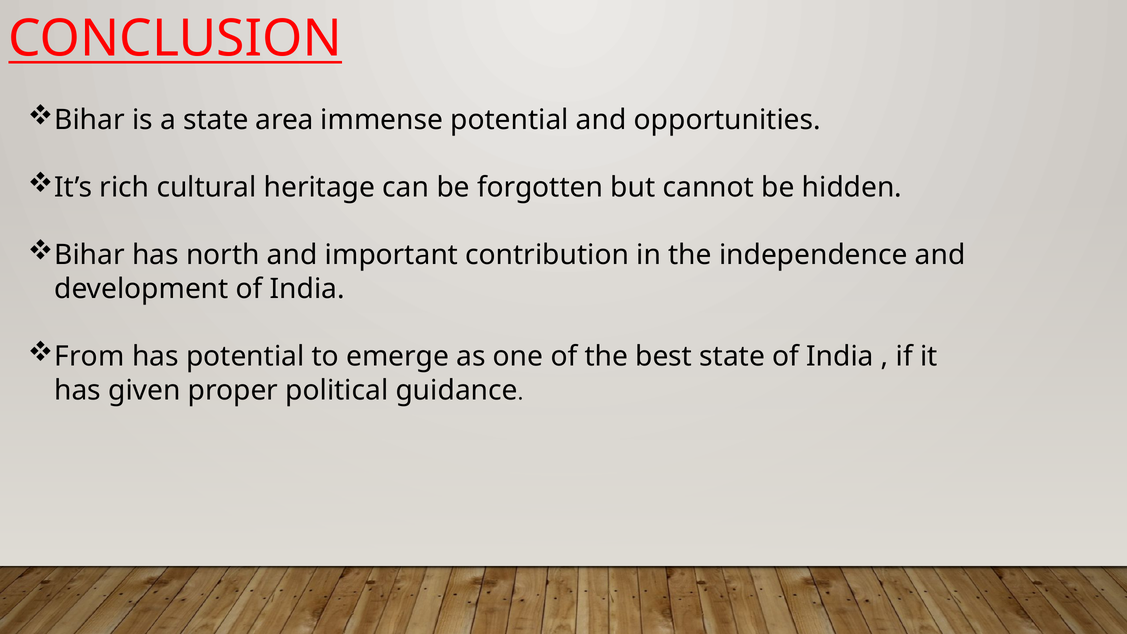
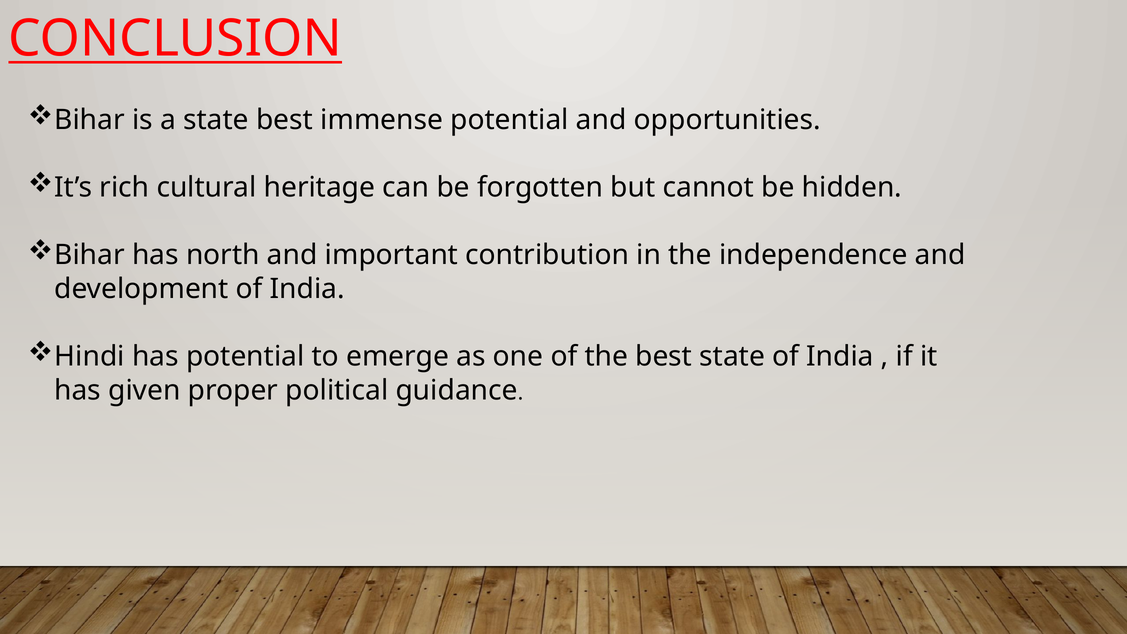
state area: area -> best
From: From -> Hindi
